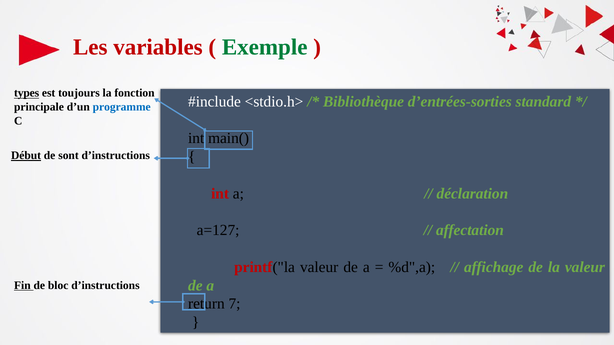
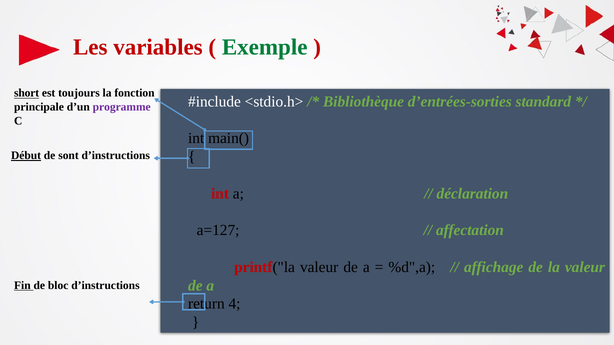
types: types -> short
programme colour: blue -> purple
7: 7 -> 4
